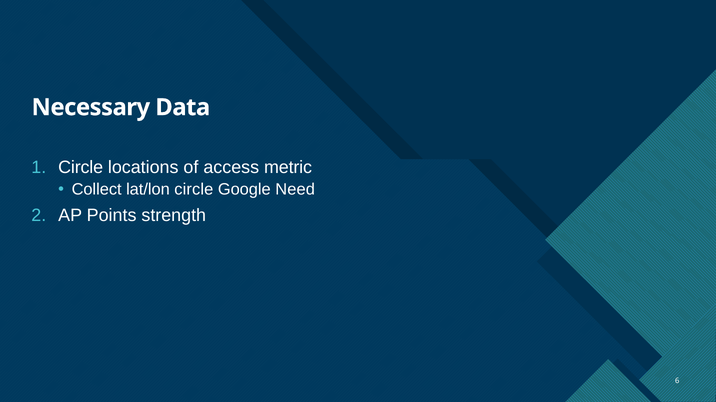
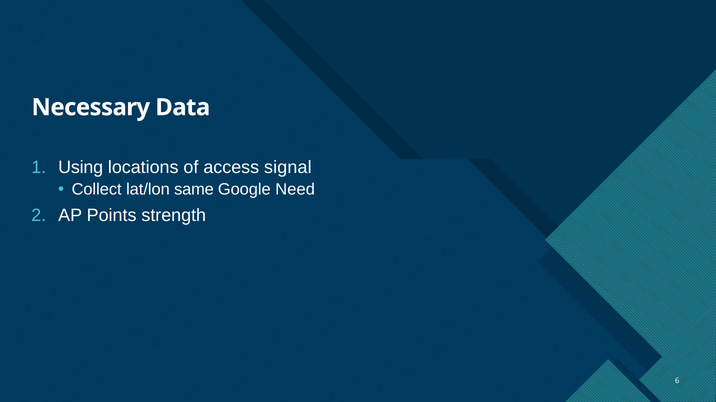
Circle at (81, 168): Circle -> Using
metric: metric -> signal
lat/lon circle: circle -> same
